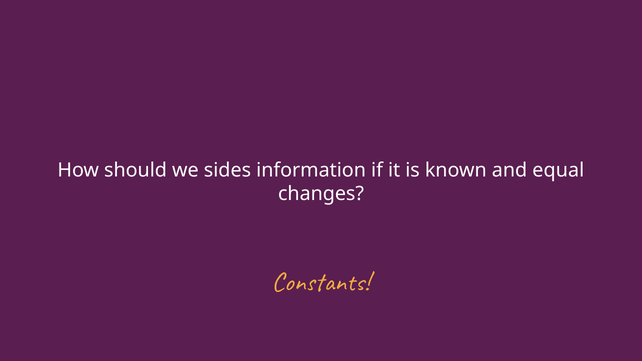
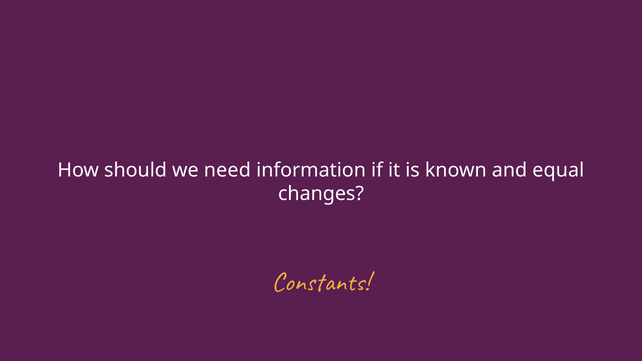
sides: sides -> need
